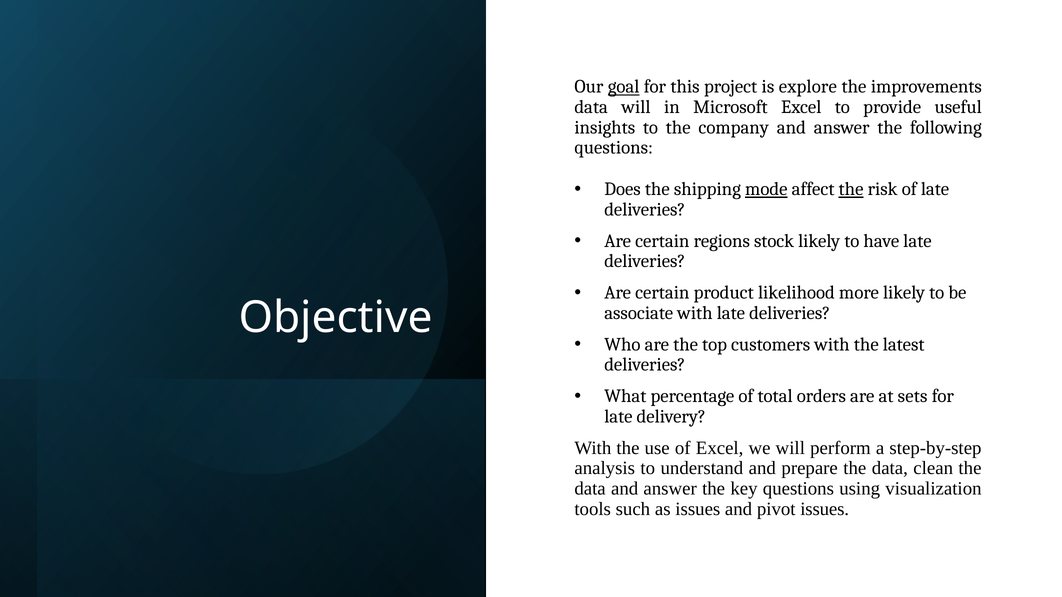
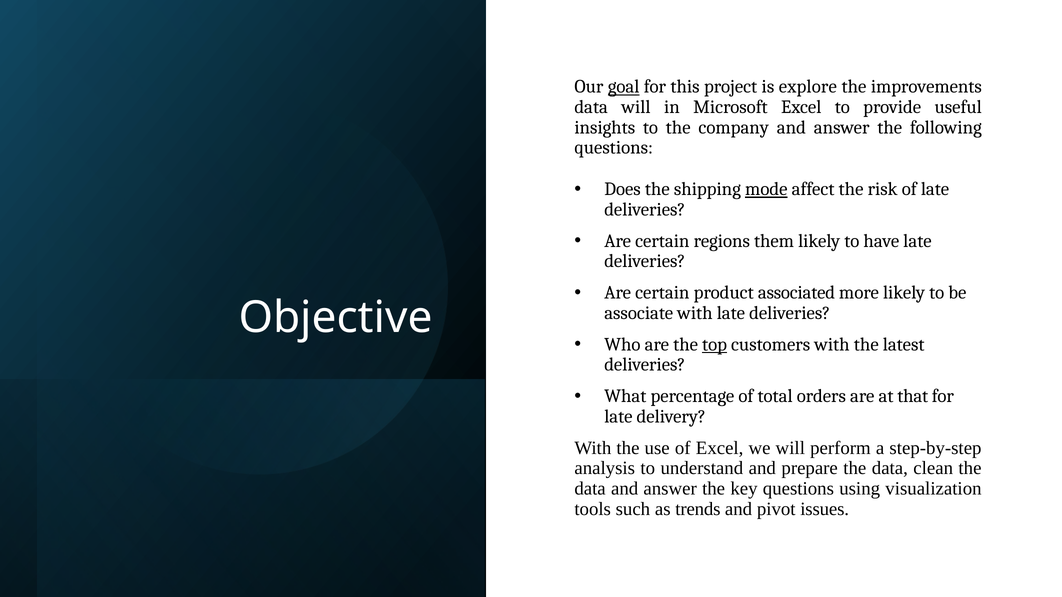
the at (851, 189) underline: present -> none
stock: stock -> them
likelihood: likelihood -> associated
top underline: none -> present
sets: sets -> that
as issues: issues -> trends
